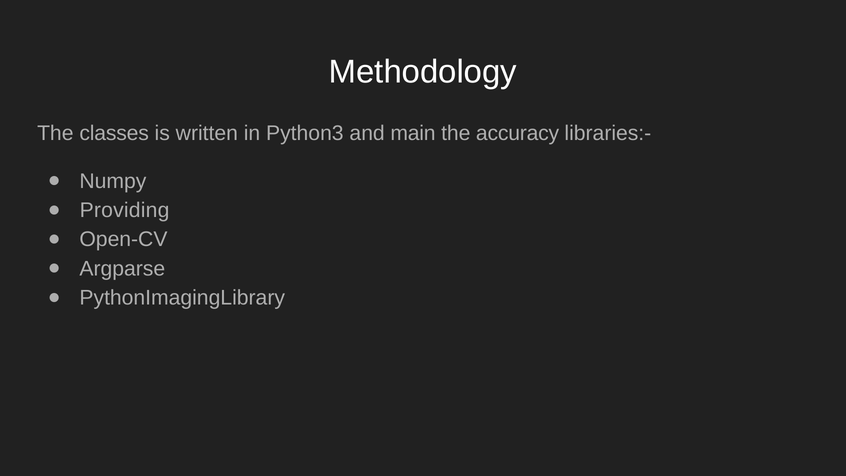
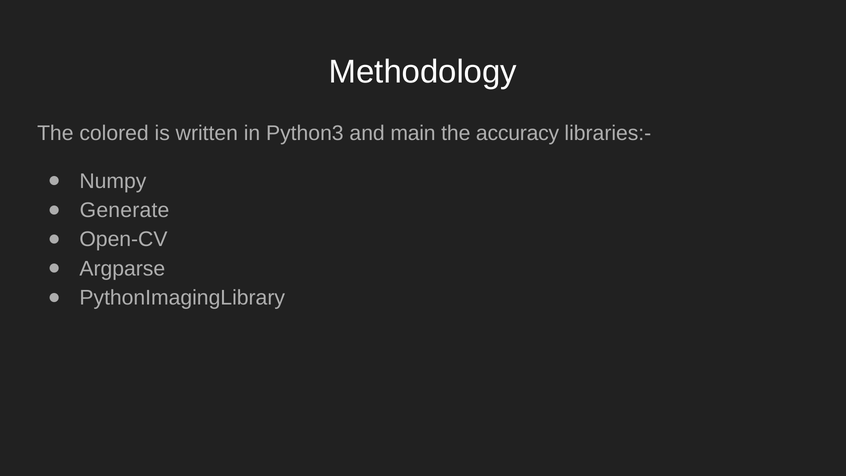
classes: classes -> colored
Providing: Providing -> Generate
